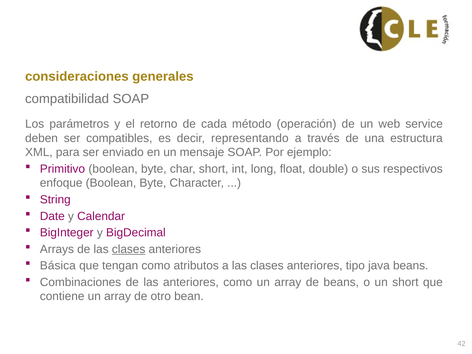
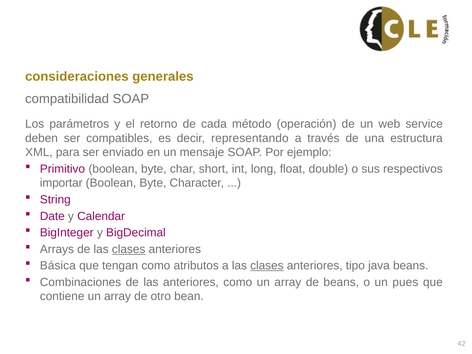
enfoque: enfoque -> importar
clases at (267, 266) underline: none -> present
un short: short -> pues
